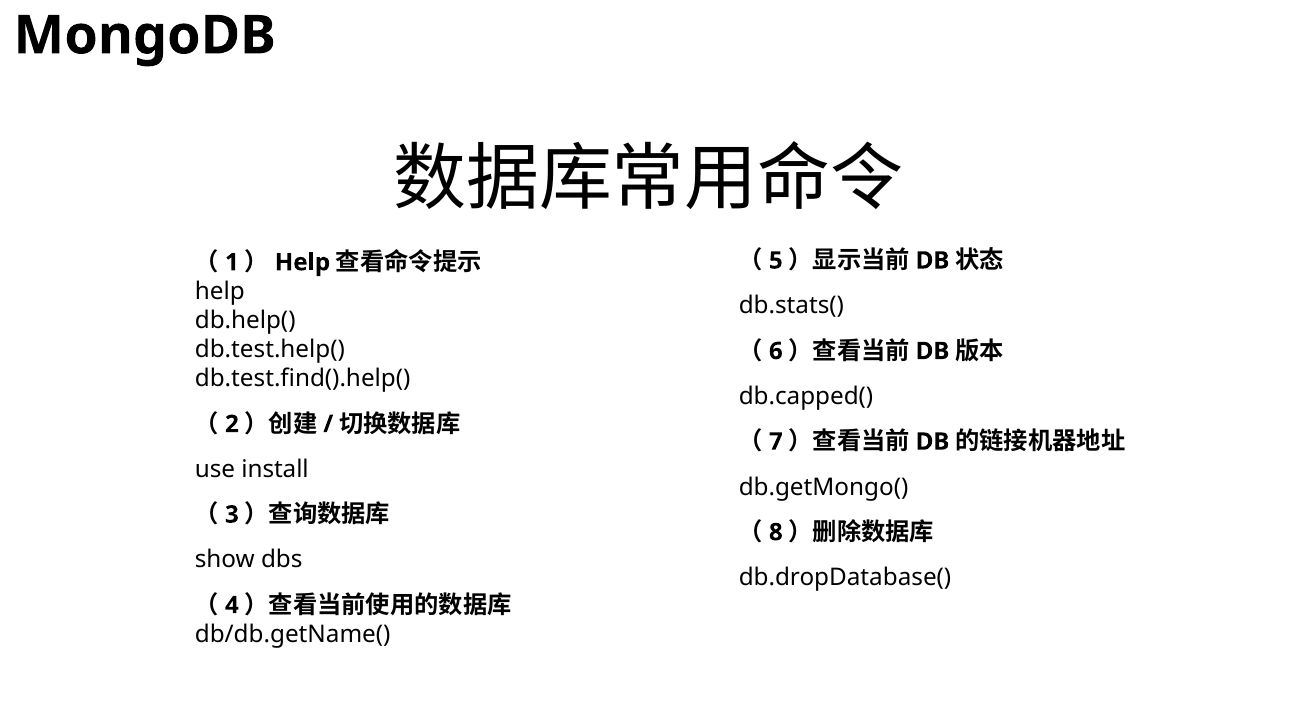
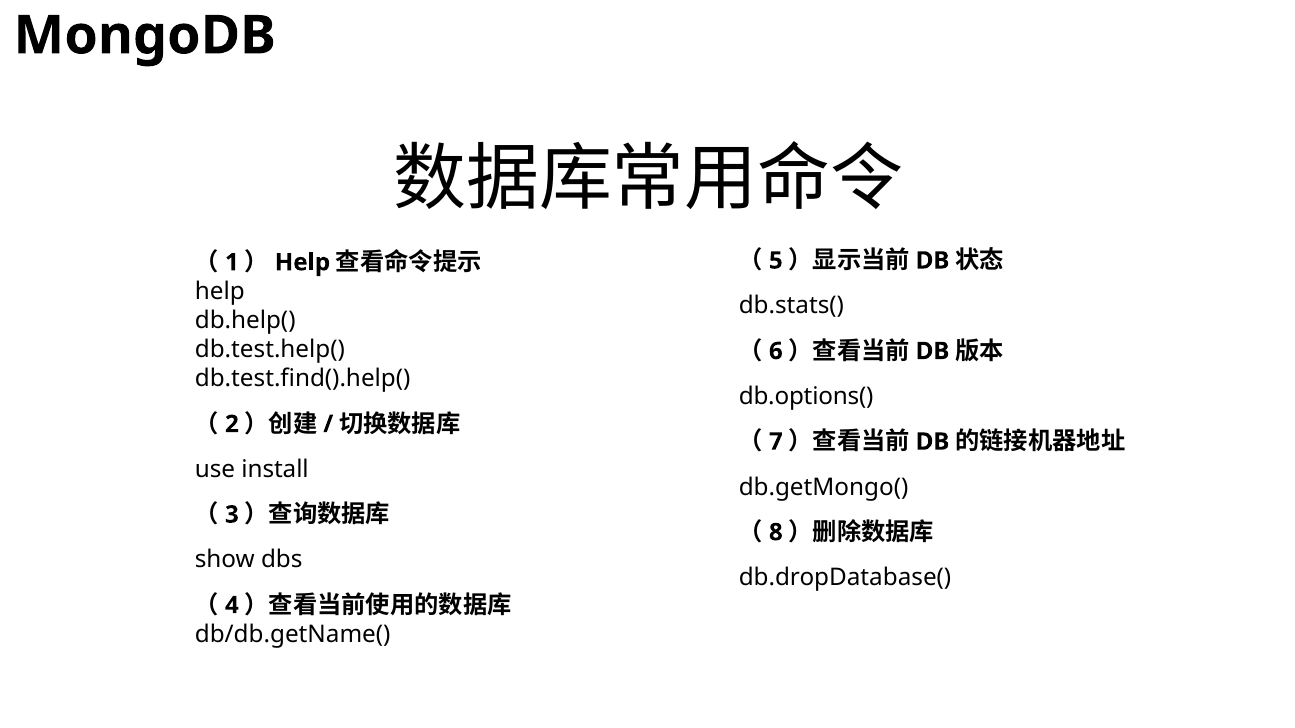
db.capped(: db.capped( -> db.options(
